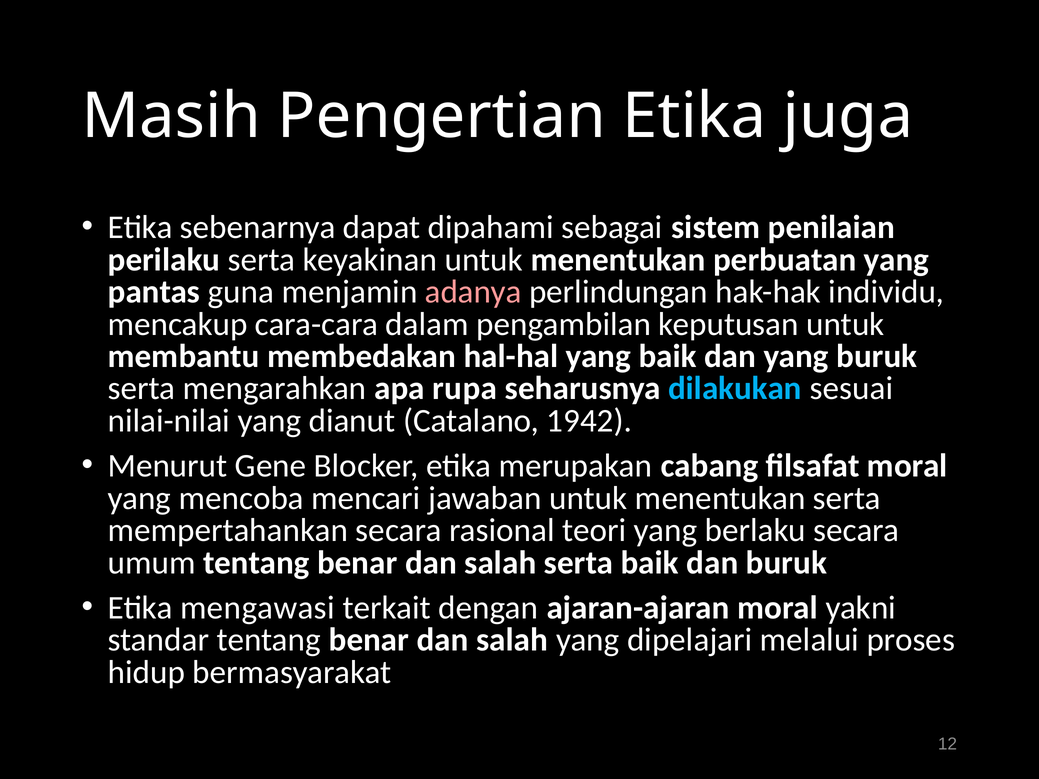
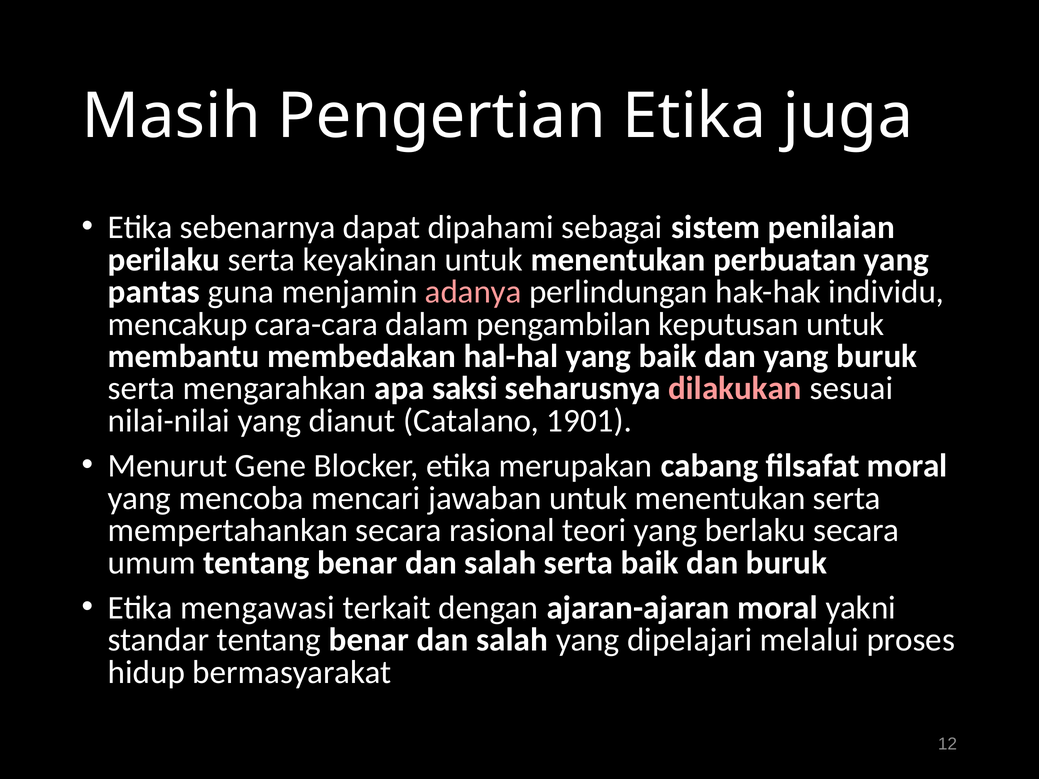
rupa: rupa -> saksi
dilakukan colour: light blue -> pink
1942: 1942 -> 1901
